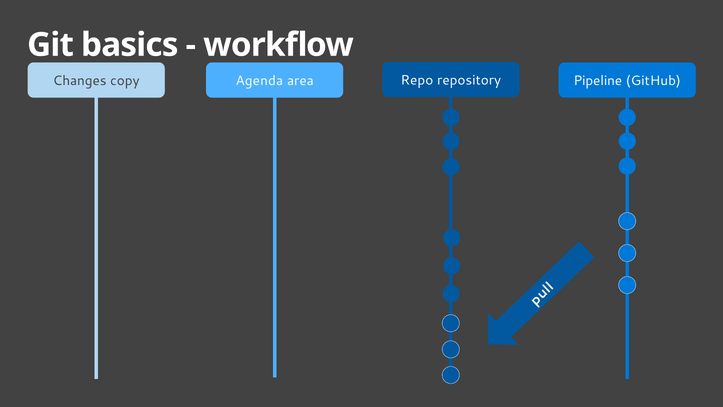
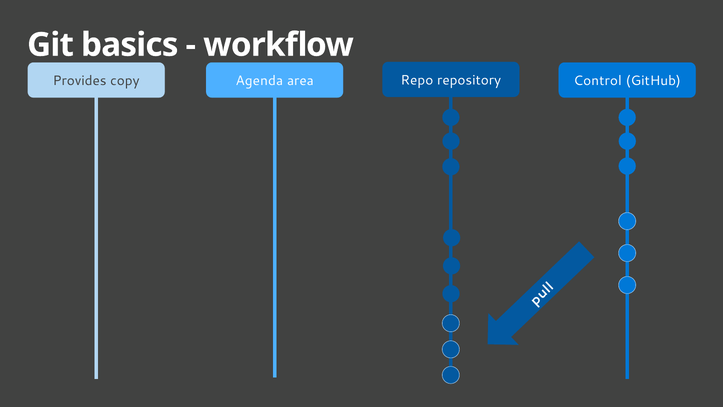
Changes: Changes -> Provides
Pipeline: Pipeline -> Control
